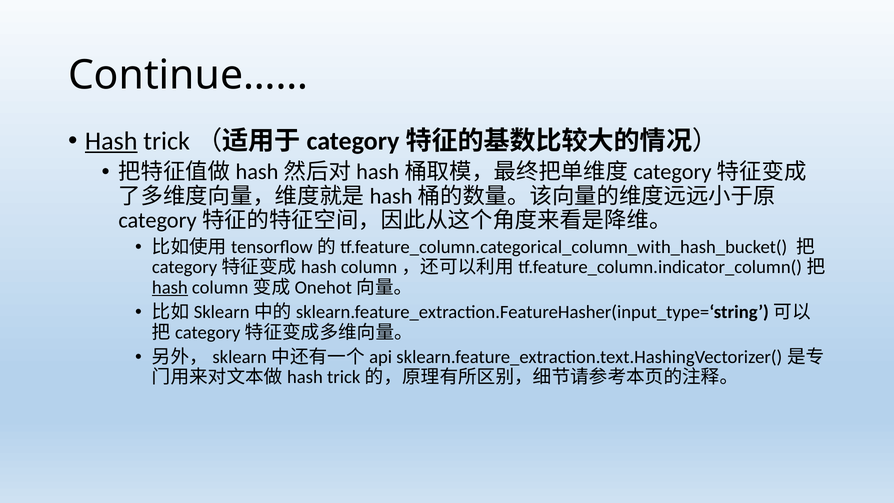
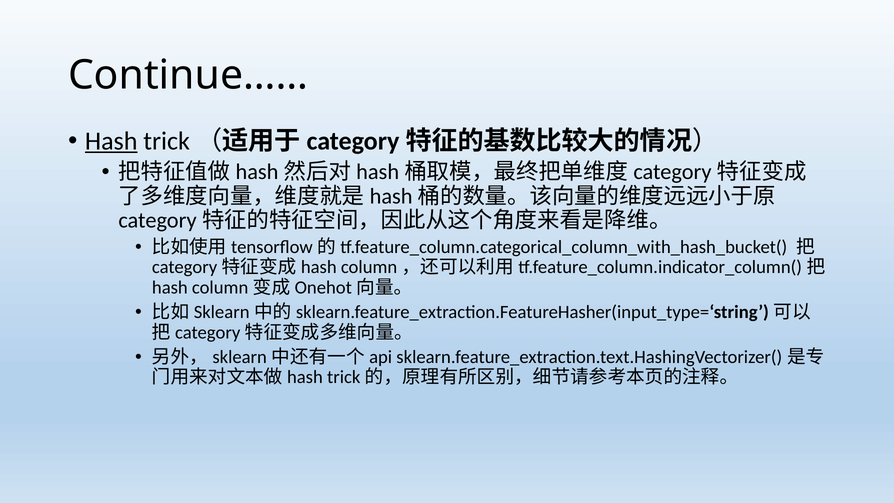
hash at (170, 287) underline: present -> none
